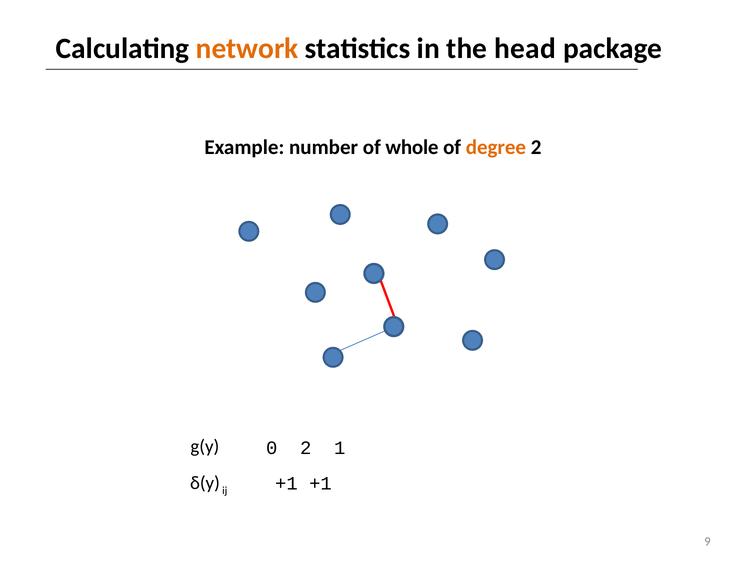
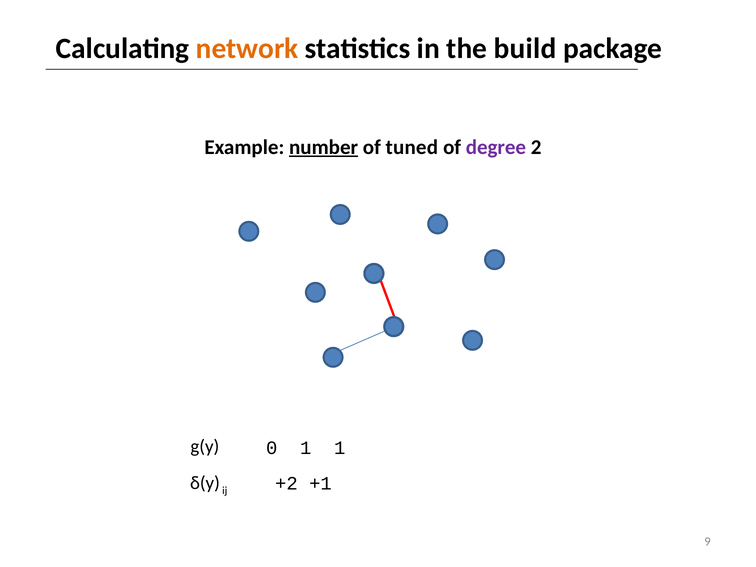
head: head -> build
number underline: none -> present
whole: whole -> tuned
degree colour: orange -> purple
0 2: 2 -> 1
+1 at (286, 484): +1 -> +2
